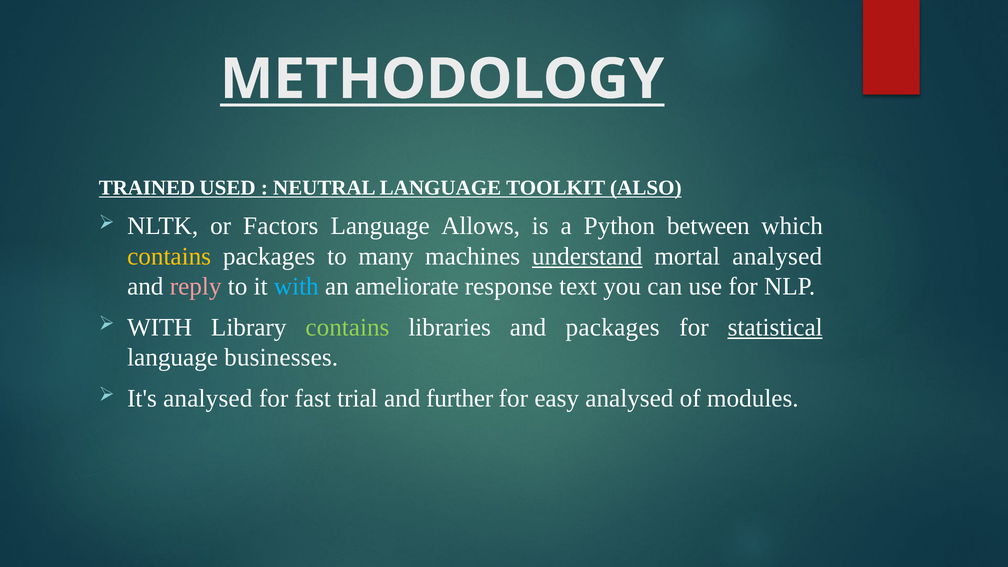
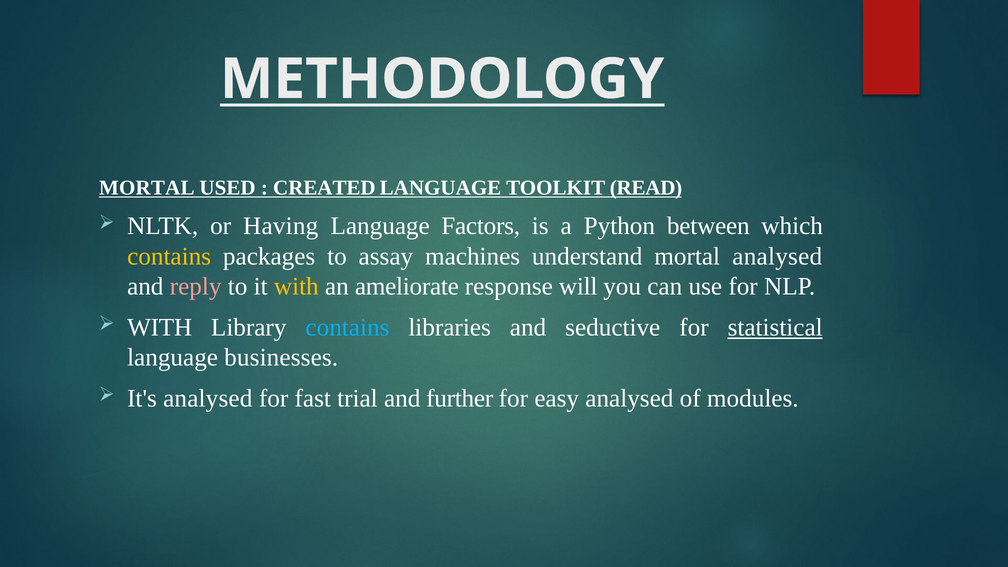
TRAINED at (147, 188): TRAINED -> MORTAL
NEUTRAL: NEUTRAL -> CREATED
ALSO: ALSO -> READ
Factors: Factors -> Having
Allows: Allows -> Factors
many: many -> assay
understand underline: present -> none
with at (296, 287) colour: light blue -> yellow
text: text -> will
contains at (347, 327) colour: light green -> light blue
and packages: packages -> seductive
